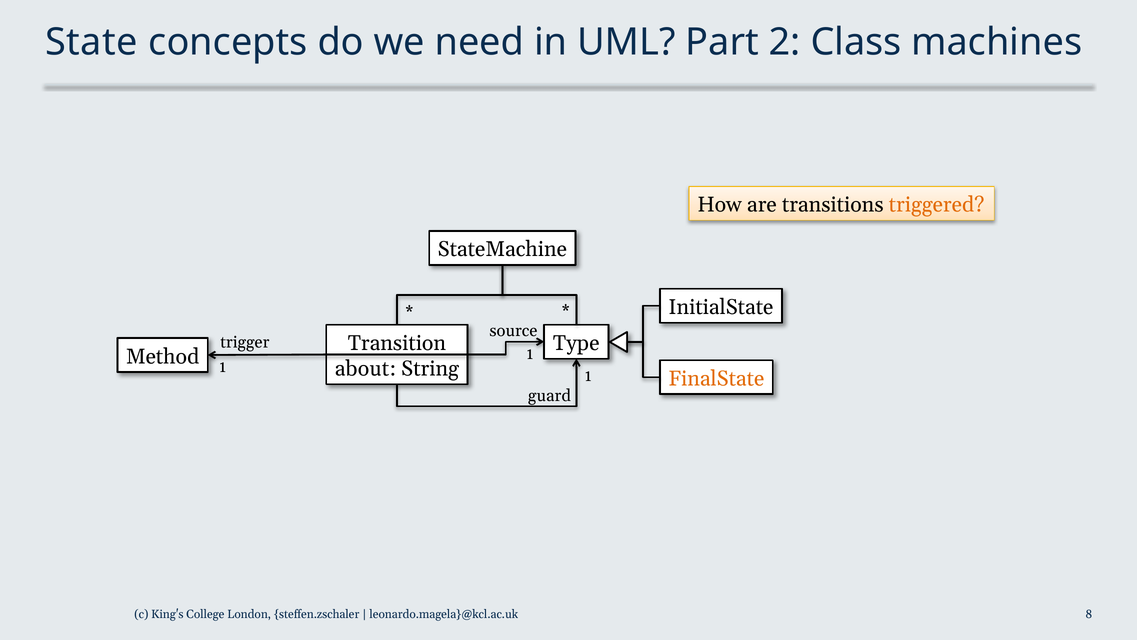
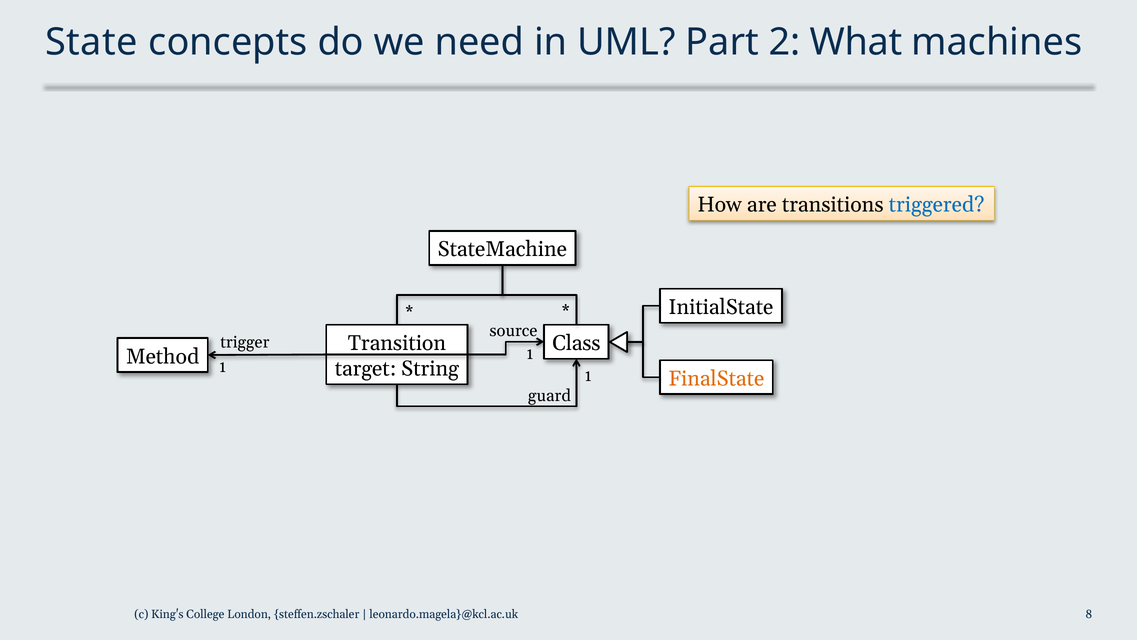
Class: Class -> What
triggered colour: orange -> blue
Type: Type -> Class
about: about -> target
